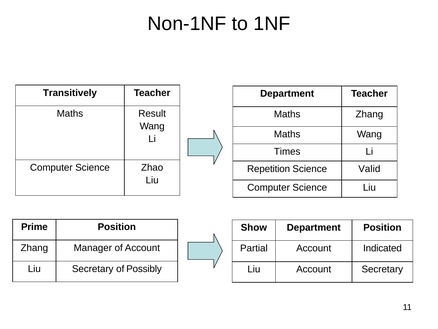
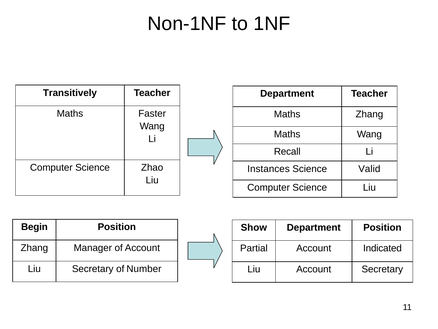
Result: Result -> Faster
Times: Times -> Recall
Repetition: Repetition -> Instances
Prime: Prime -> Begin
Possibly: Possibly -> Number
